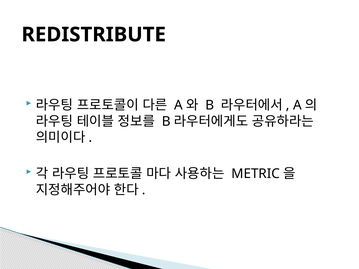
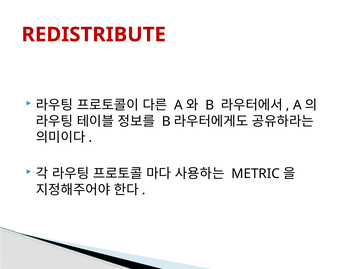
REDISTRIBUTE colour: black -> red
